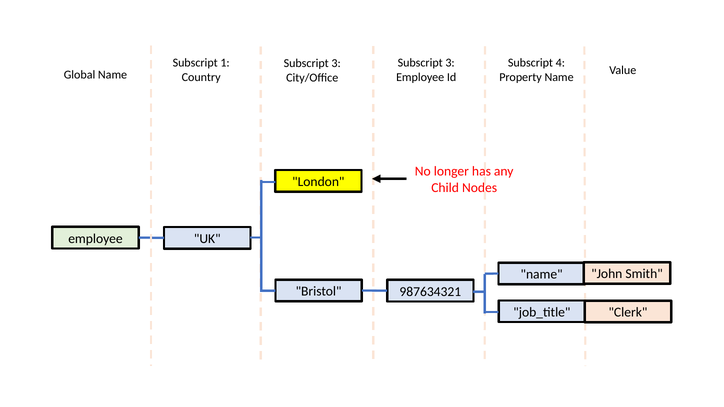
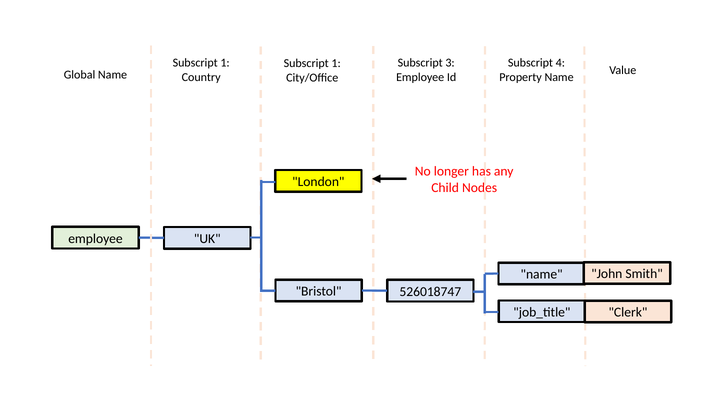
3 at (336, 63): 3 -> 1
987634321: 987634321 -> 526018747
